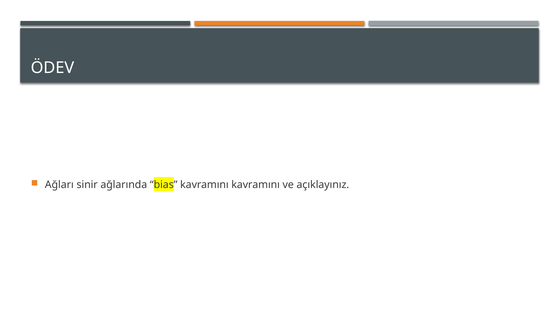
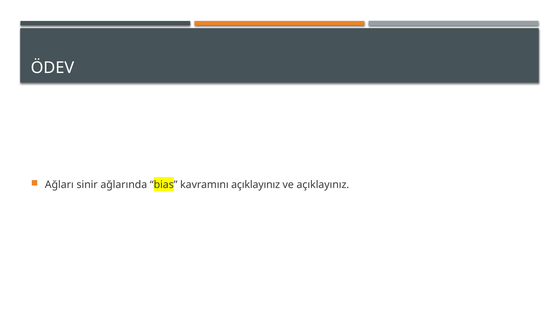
kavramını kavramını: kavramını -> açıklayınız
